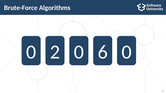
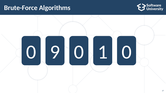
2: 2 -> 9
6: 6 -> 1
